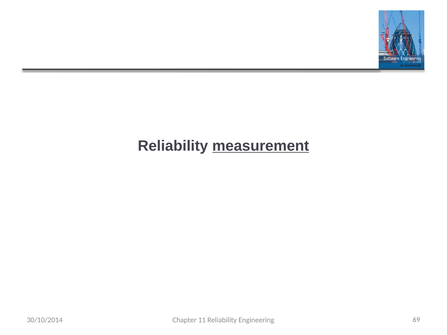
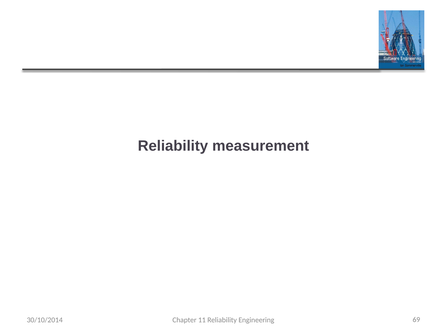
measurement underline: present -> none
